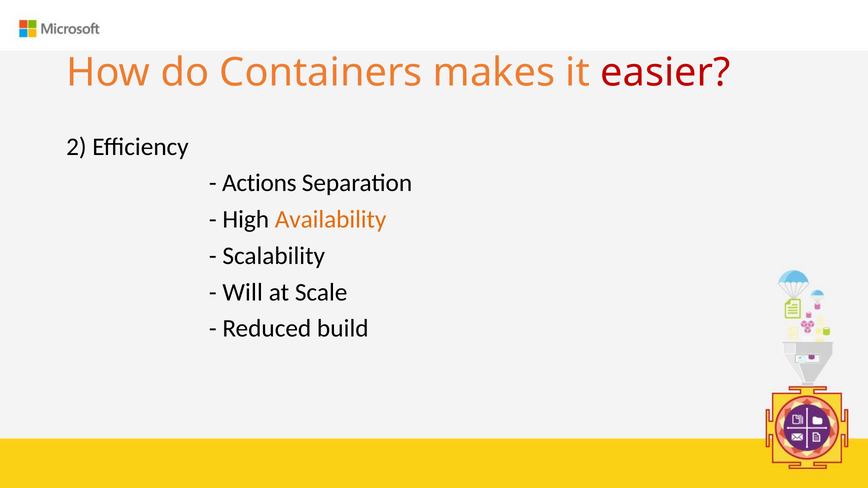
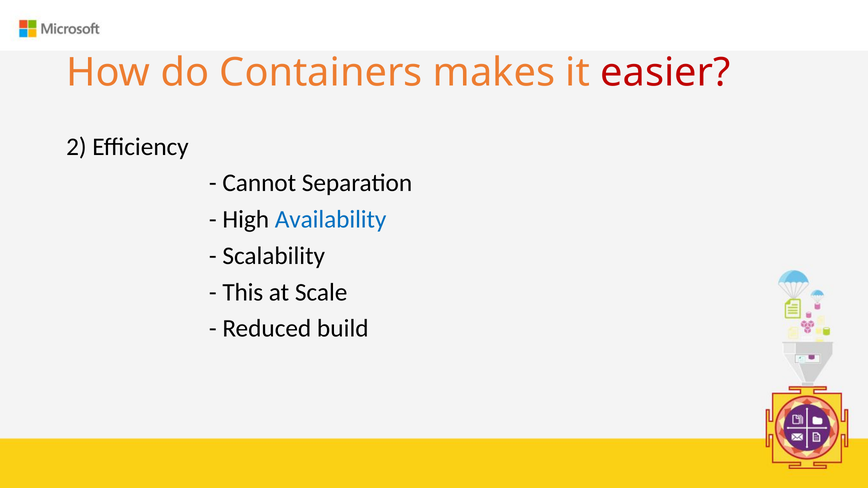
Actions: Actions -> Cannot
Availability colour: orange -> blue
Will: Will -> This
